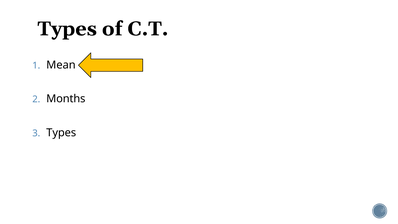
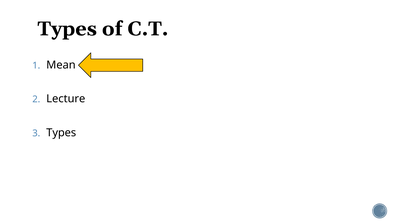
Months: Months -> Lecture
